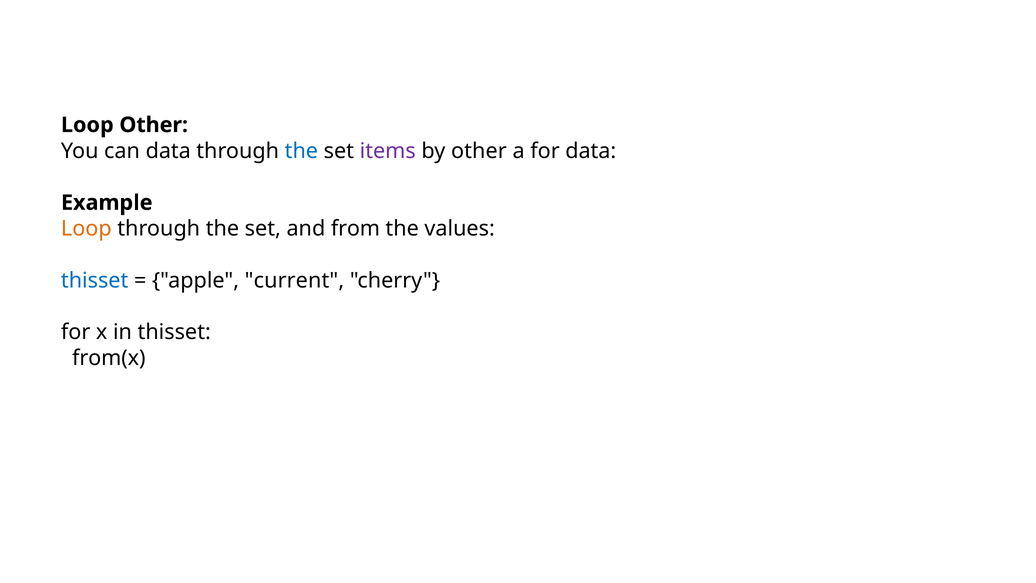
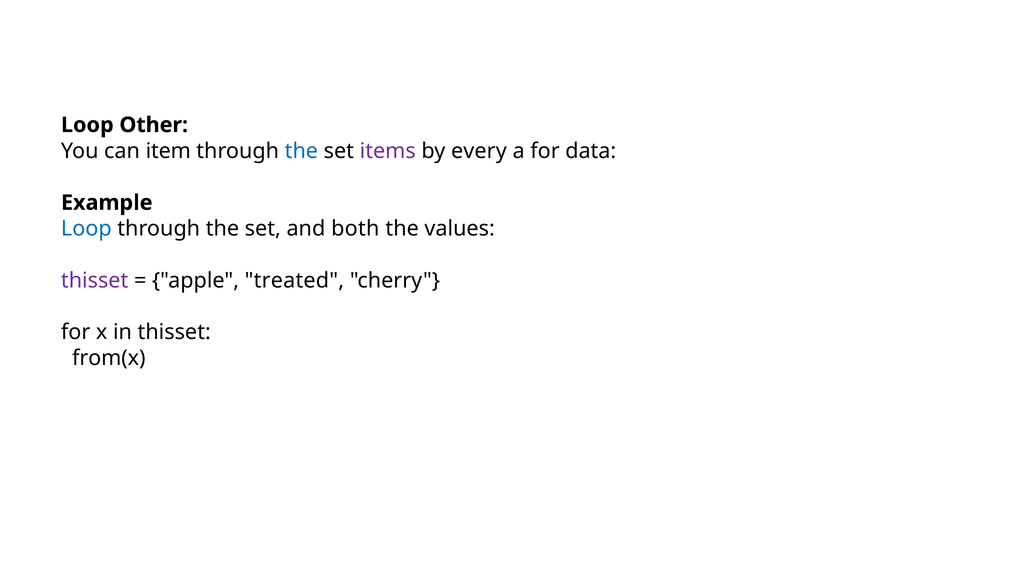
can data: data -> item
by other: other -> every
Loop at (86, 229) colour: orange -> blue
from: from -> both
thisset at (95, 280) colour: blue -> purple
current: current -> treated
